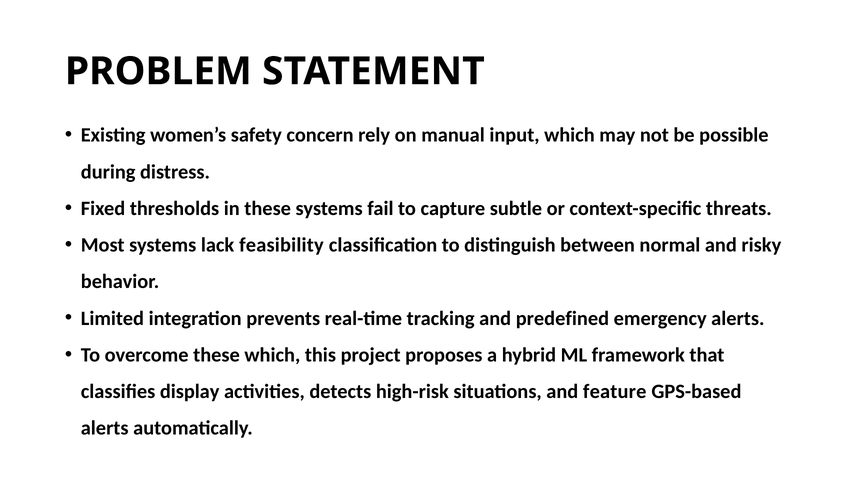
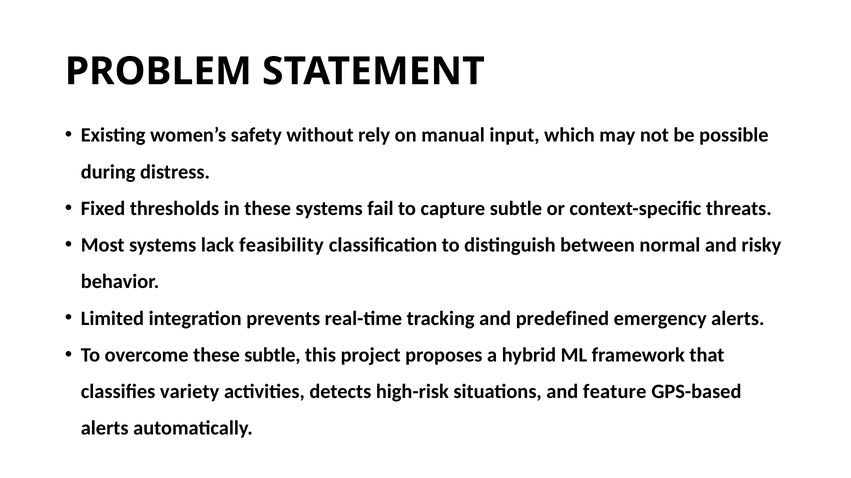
concern: concern -> without
these which: which -> subtle
display: display -> variety
